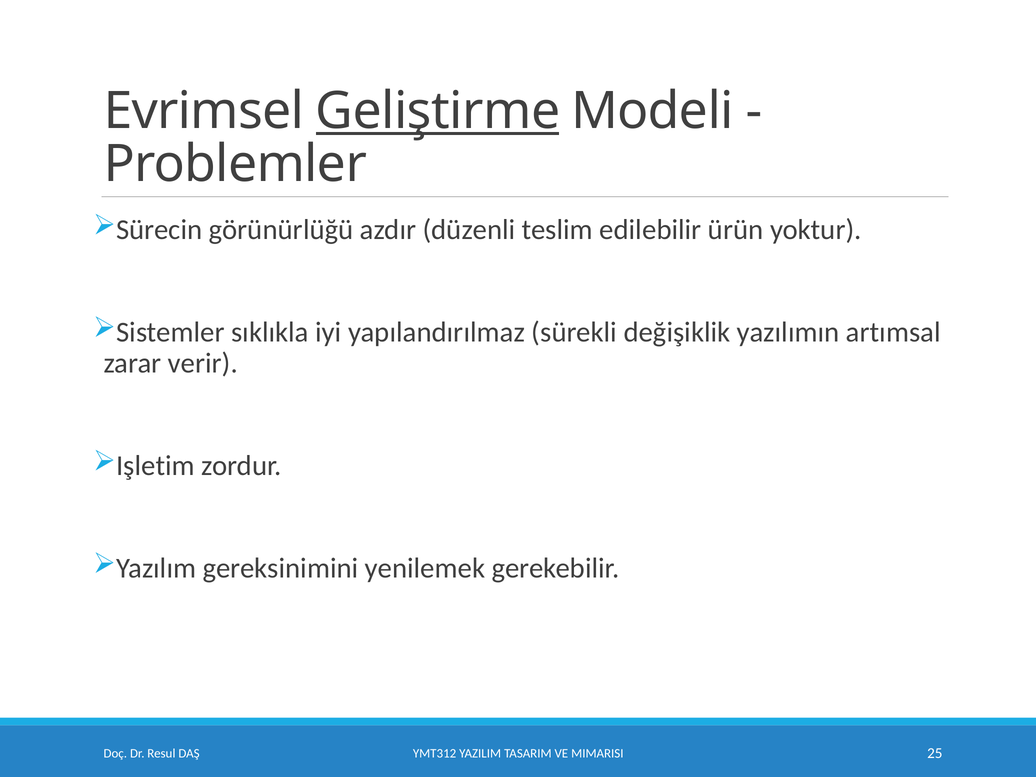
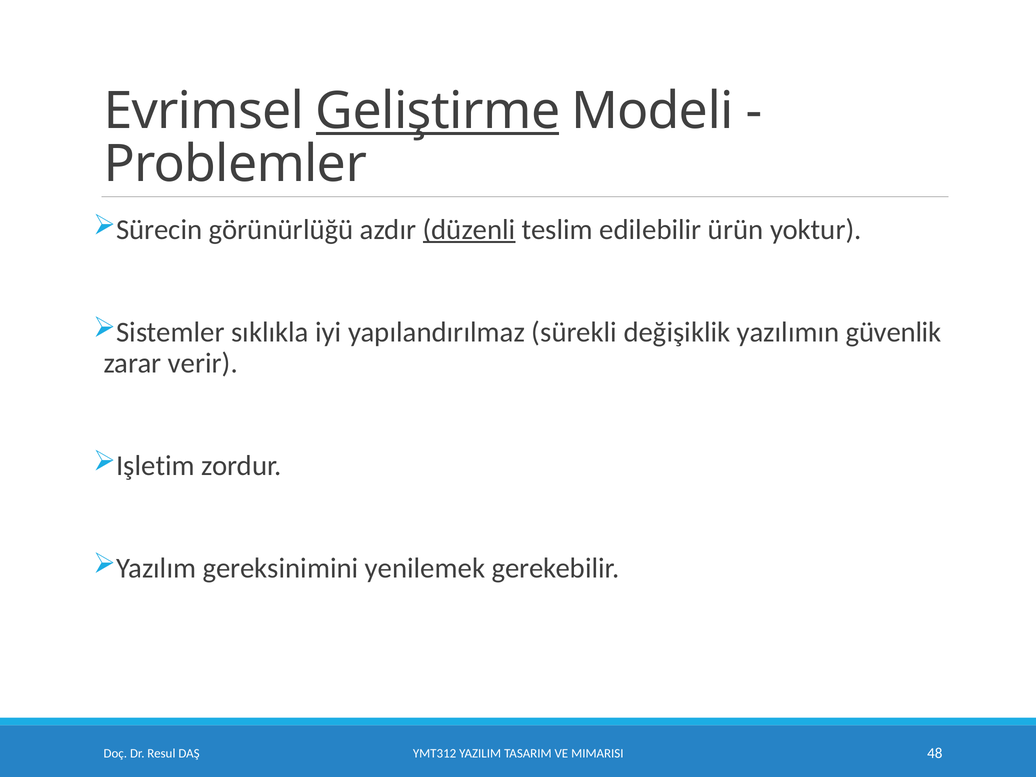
düzenli underline: none -> present
artımsal: artımsal -> güvenlik
25: 25 -> 48
